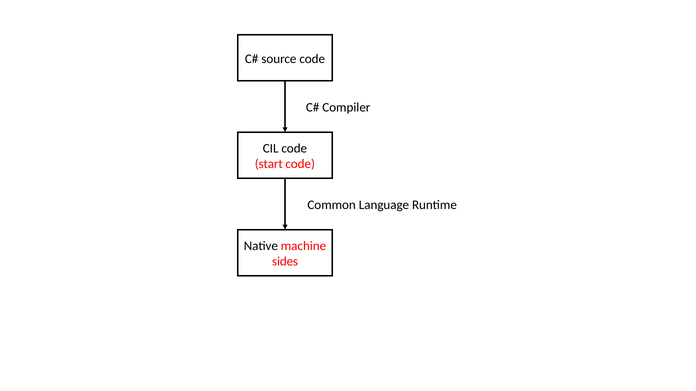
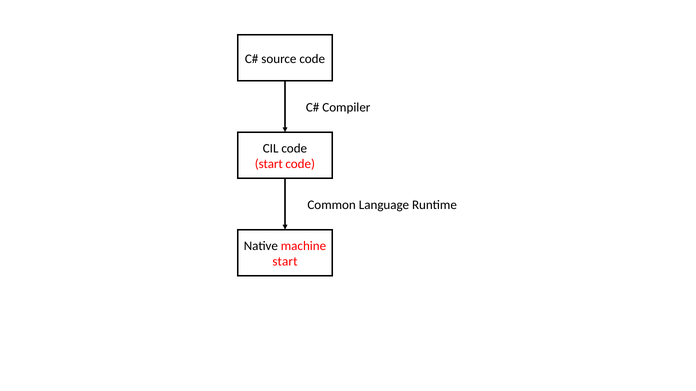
sides at (285, 262): sides -> start
